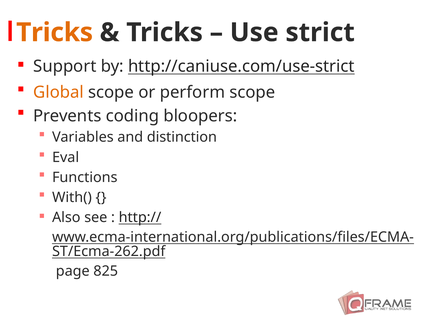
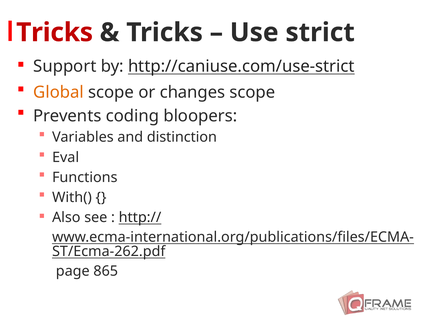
Tricks at (55, 33) colour: orange -> red
perform: perform -> changes
825: 825 -> 865
